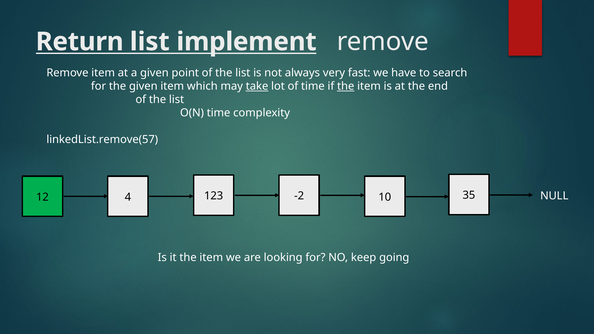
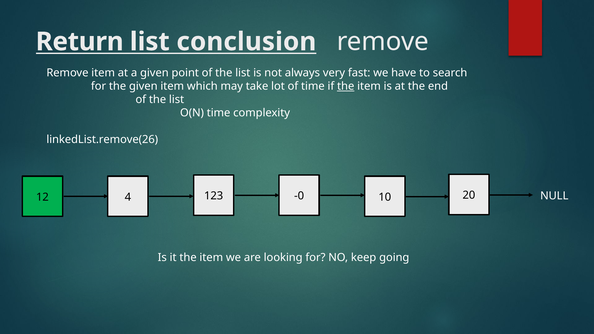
implement: implement -> conclusion
take underline: present -> none
linkedList.remove(57: linkedList.remove(57 -> linkedList.remove(26
-2: -2 -> -0
35: 35 -> 20
